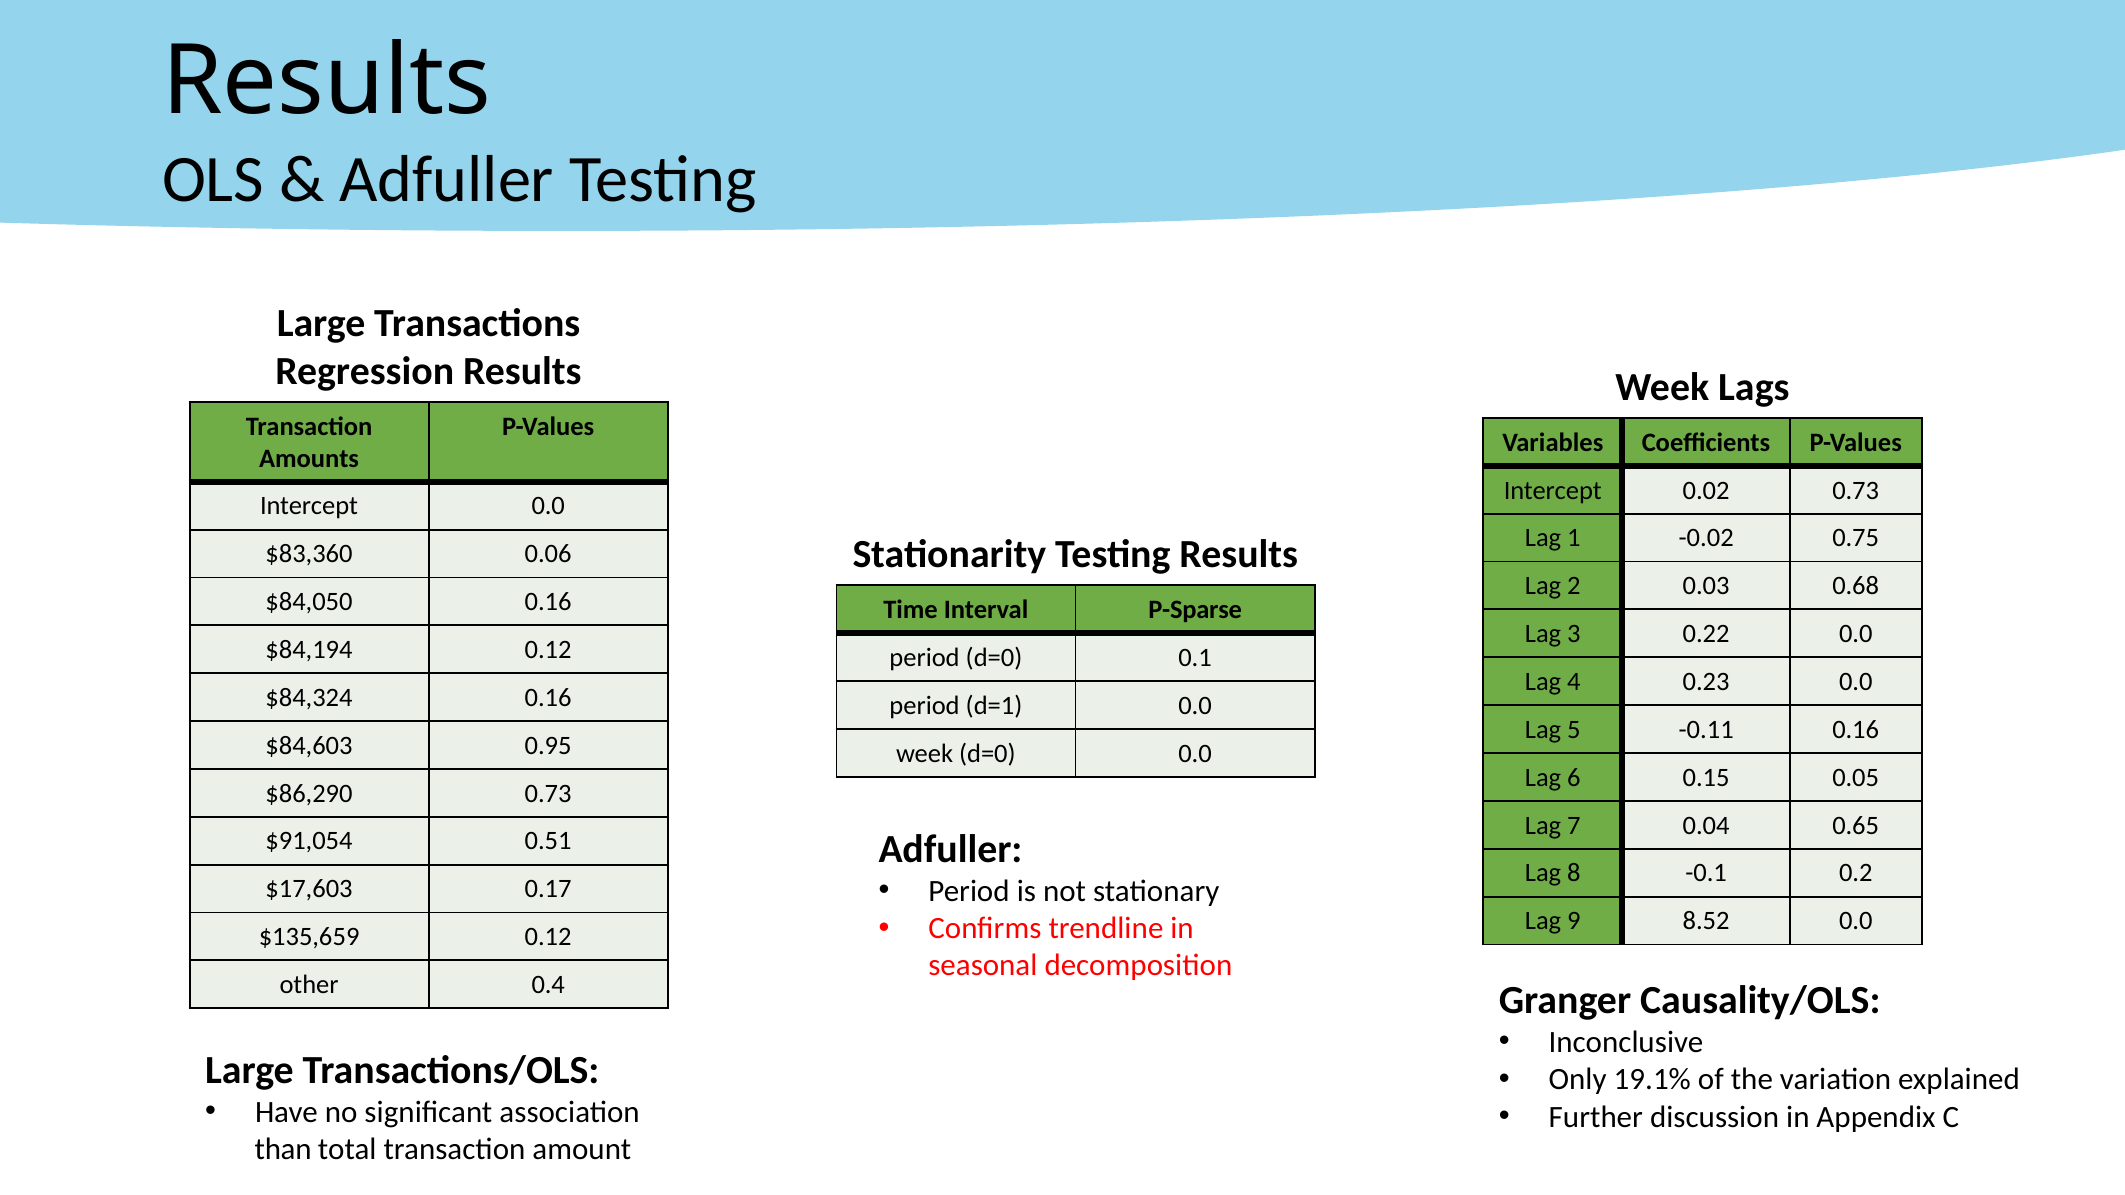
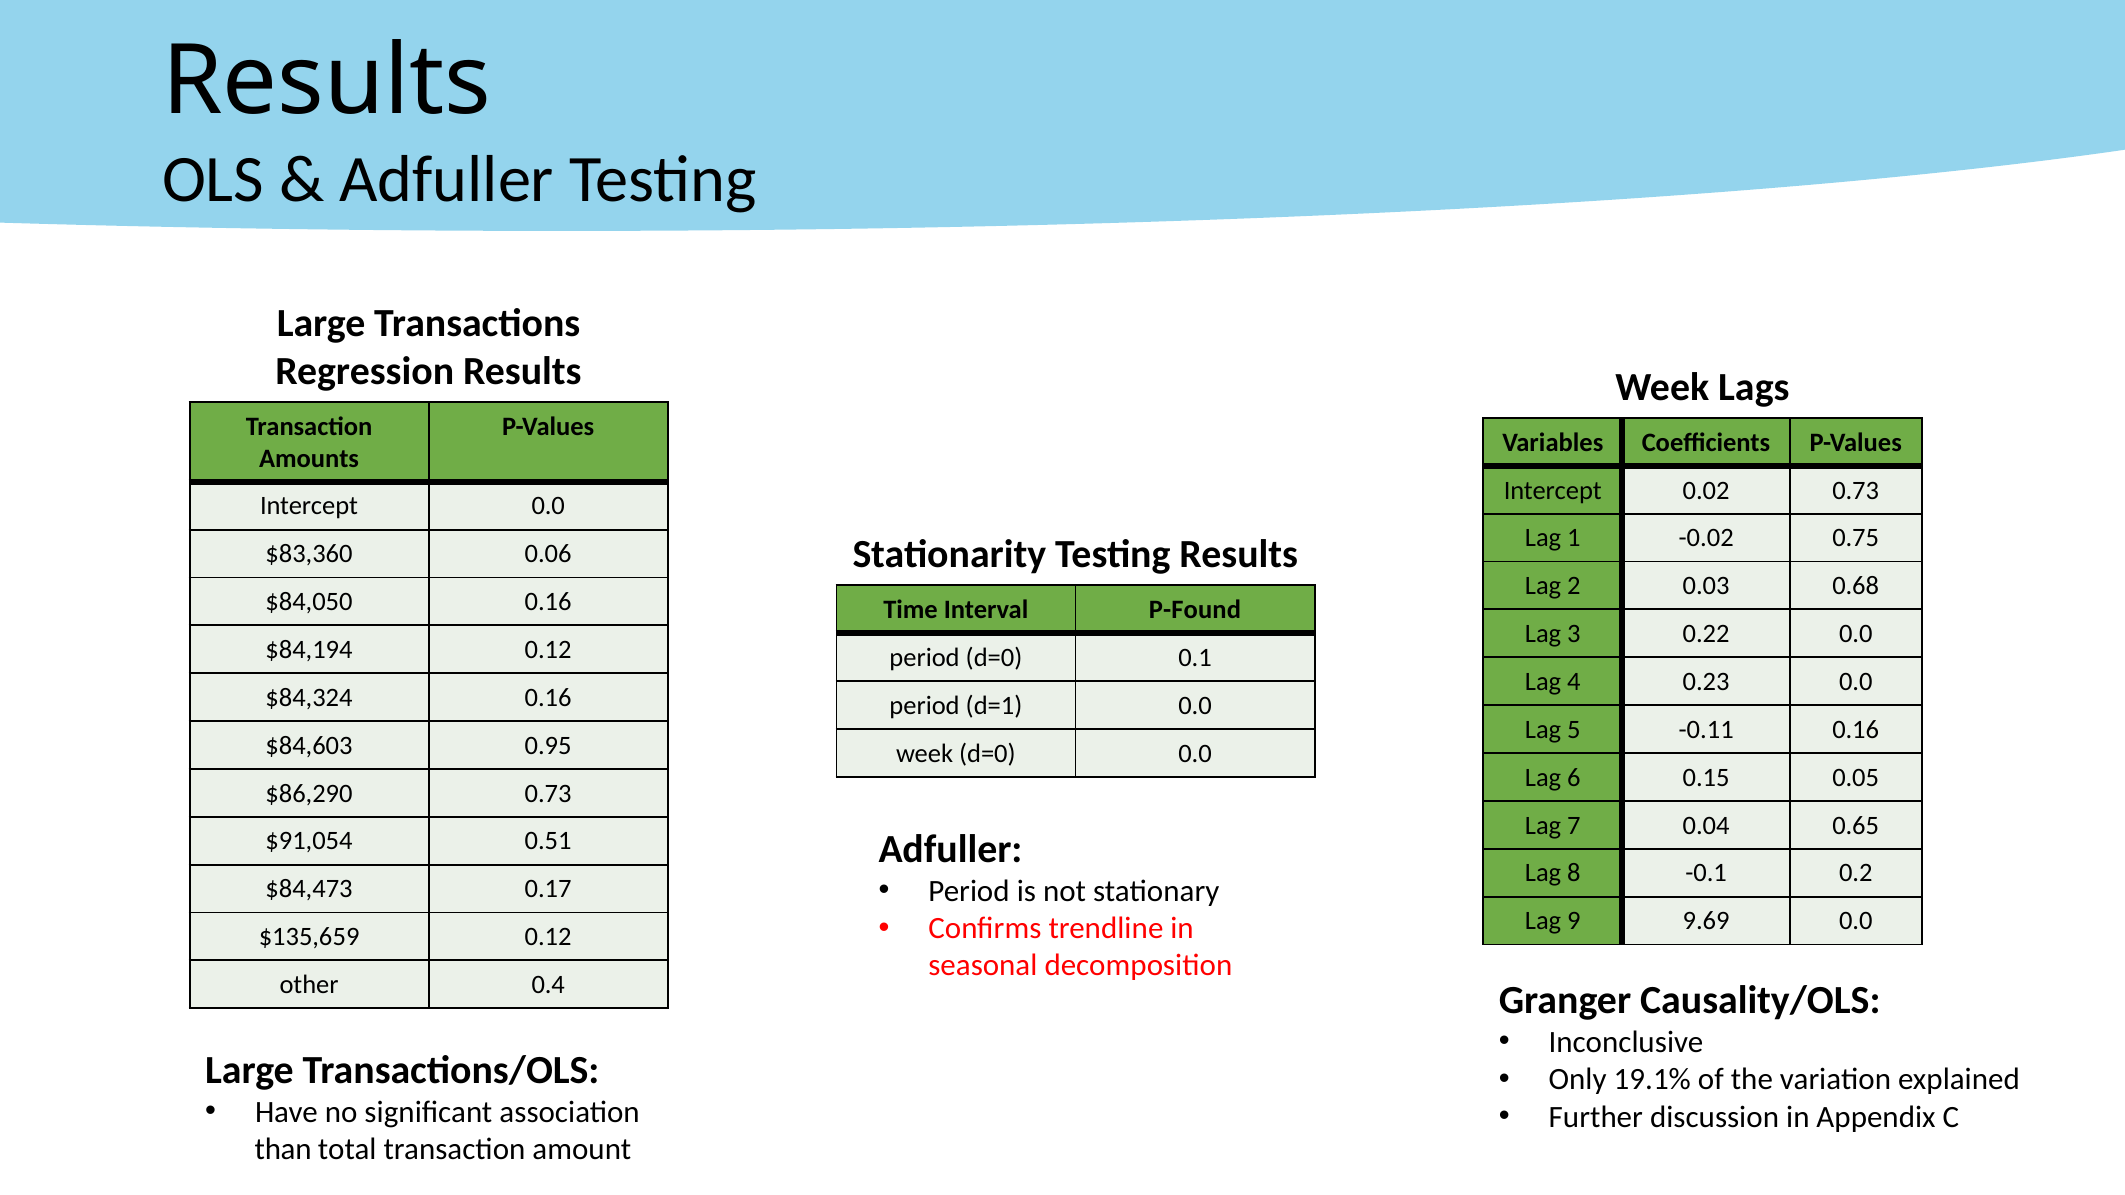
P-Sparse: P-Sparse -> P-Found
$17,603: $17,603 -> $84,473
8.52: 8.52 -> 9.69
